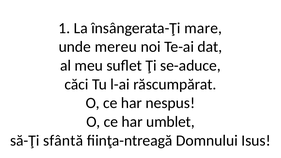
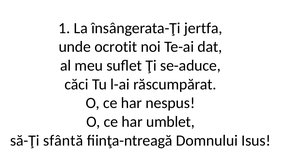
mare: mare -> jertfa
mereu: mereu -> ocrotit
